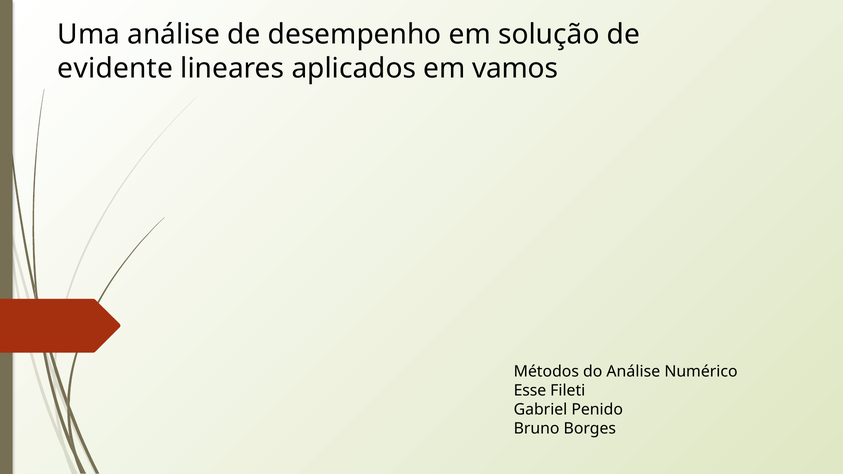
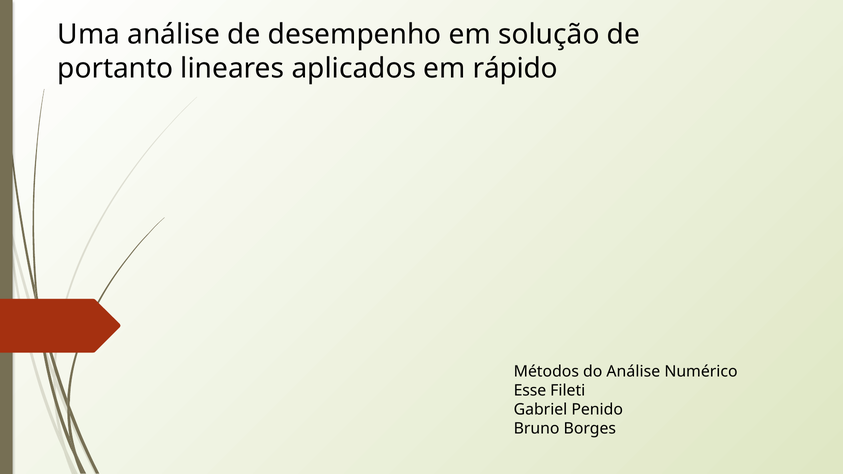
evidente: evidente -> portanto
vamos: vamos -> rápido
